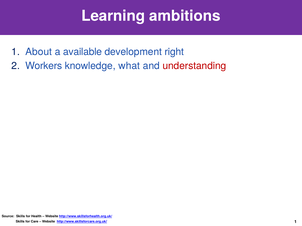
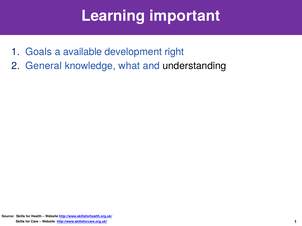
ambitions: ambitions -> important
About: About -> Goals
Workers: Workers -> General
understanding colour: red -> black
